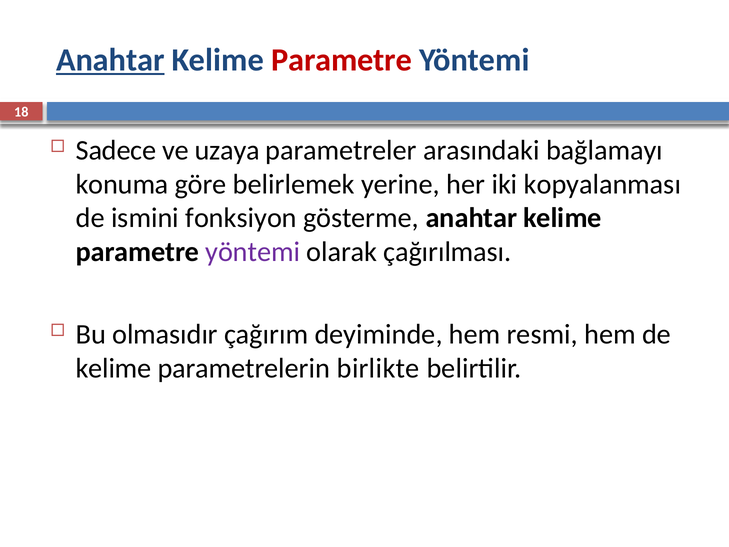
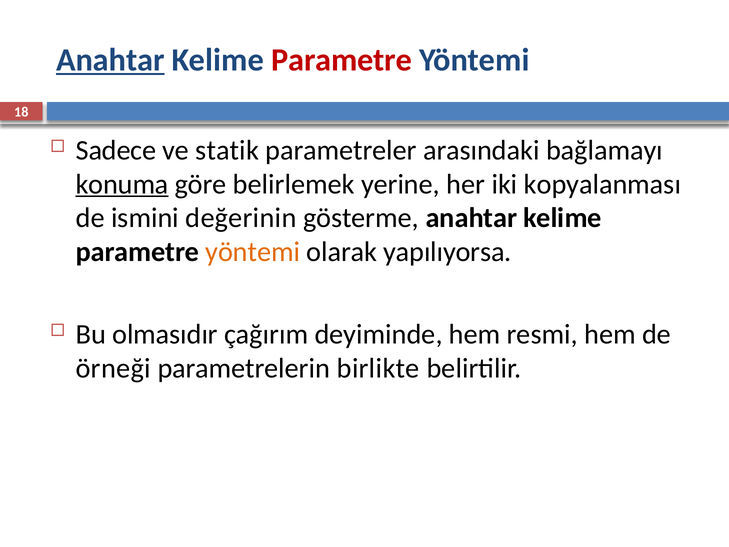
uzaya: uzaya -> statik
konuma underline: none -> present
fonksiyon: fonksiyon -> değerinin
yöntemi at (253, 252) colour: purple -> orange
çağırılması: çağırılması -> yapılıyorsa
kelime at (114, 368): kelime -> örneği
